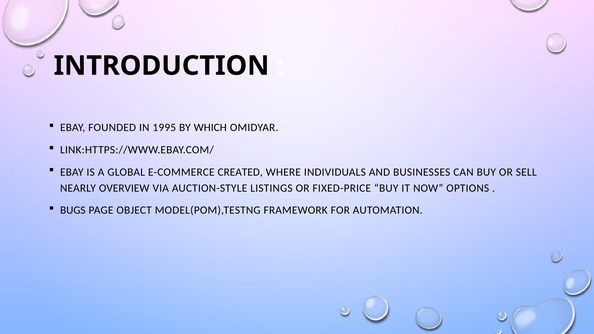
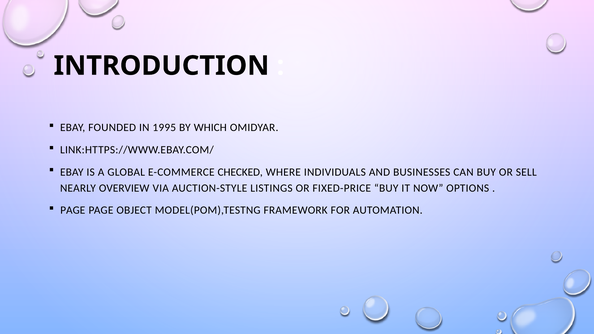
CREATED: CREATED -> CHECKED
BUGS at (73, 210): BUGS -> PAGE
